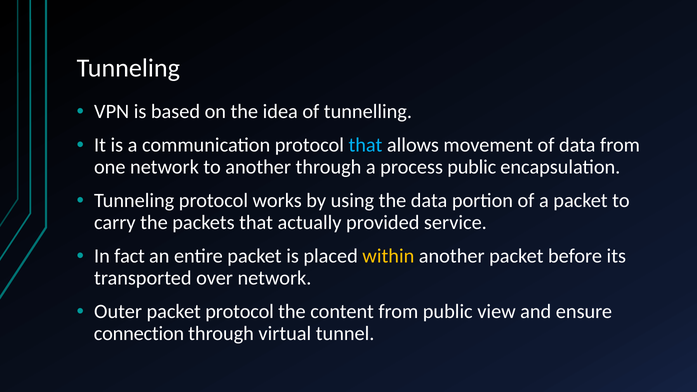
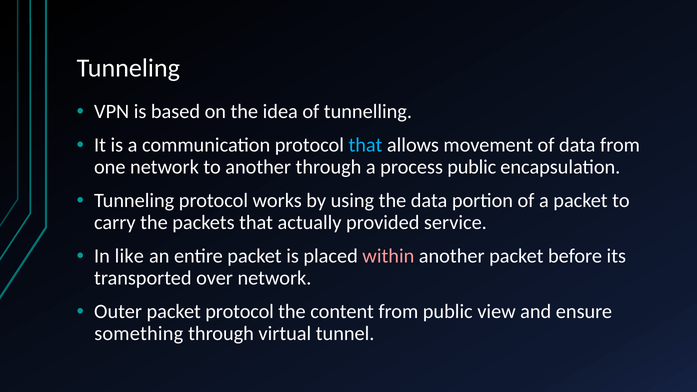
fact: fact -> like
within colour: yellow -> pink
connection: connection -> something
